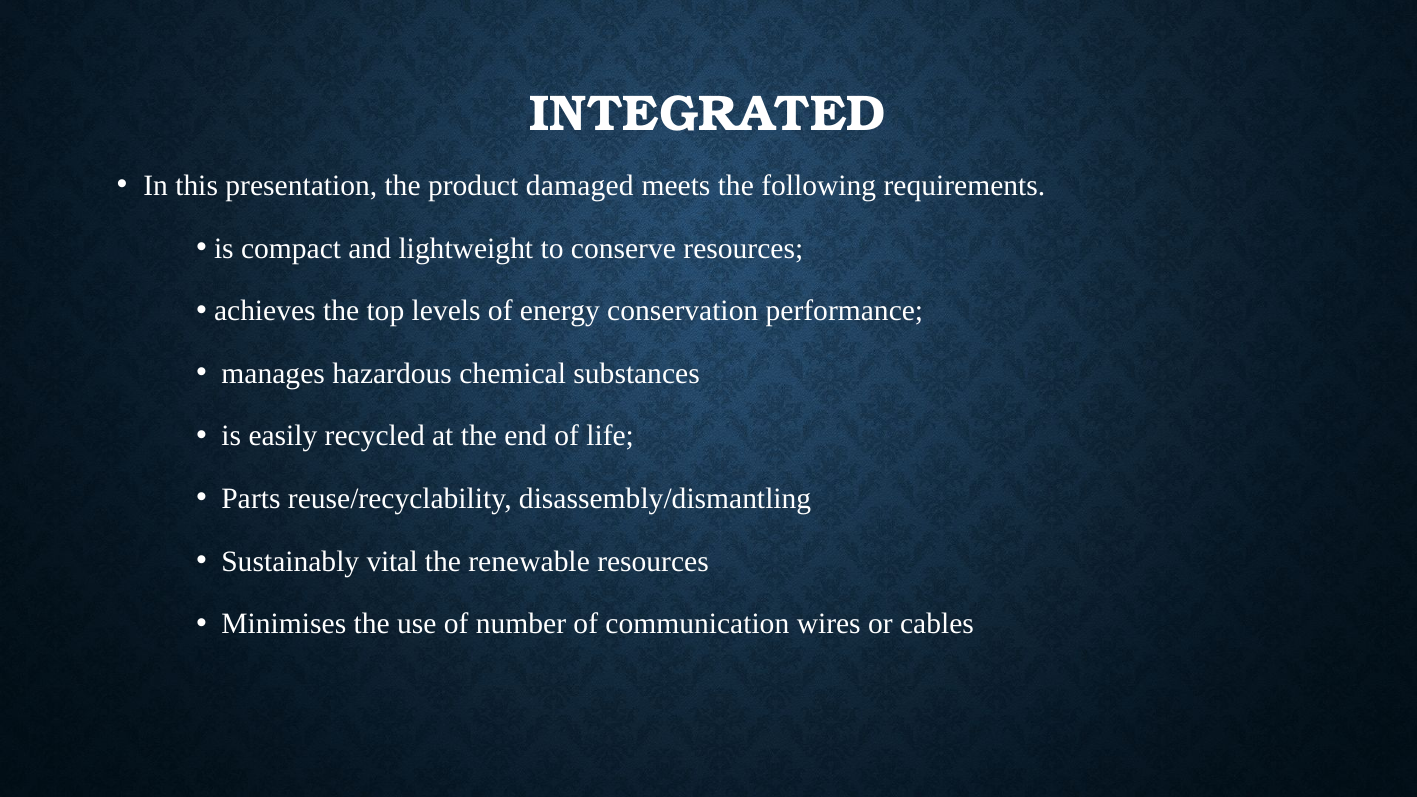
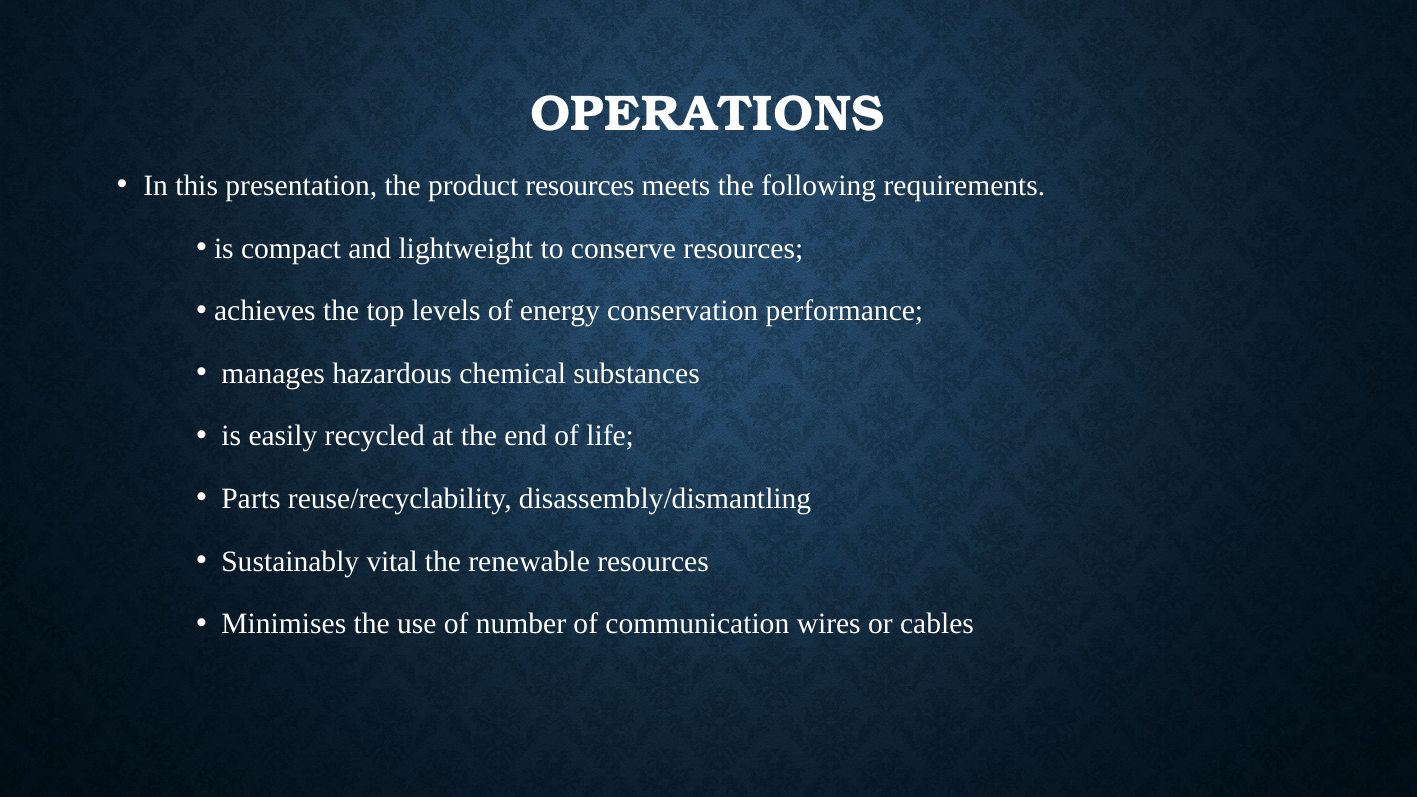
INTEGRATED: INTEGRATED -> OPERATIONS
product damaged: damaged -> resources
